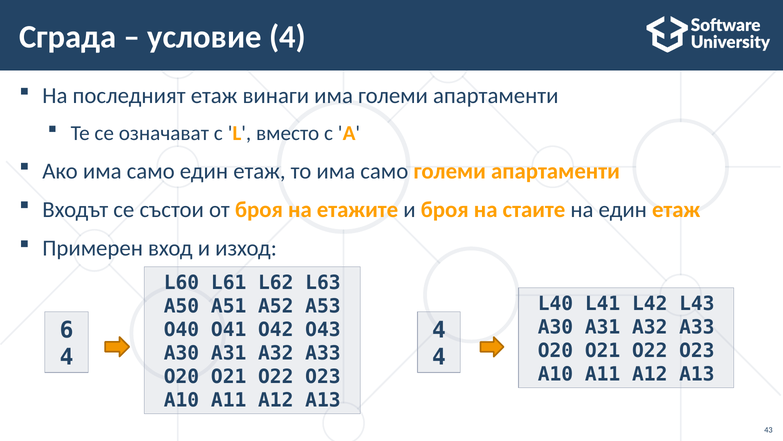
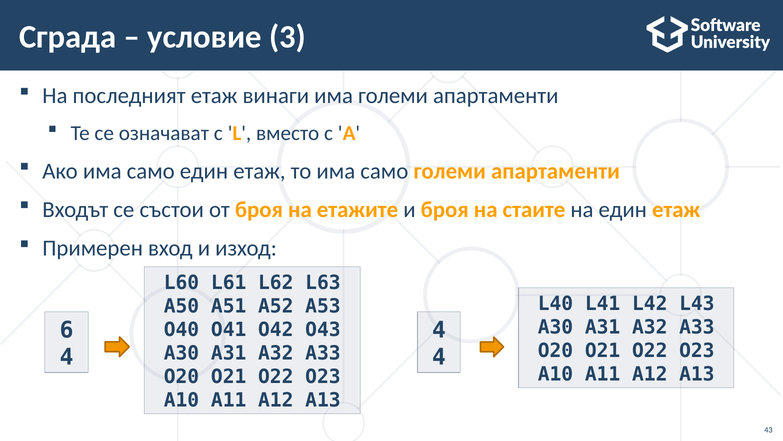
условие 4: 4 -> 3
